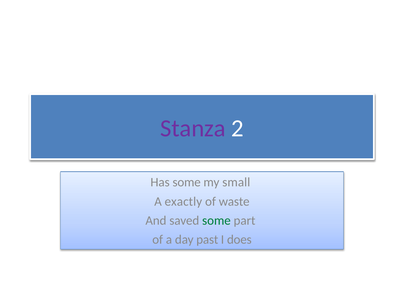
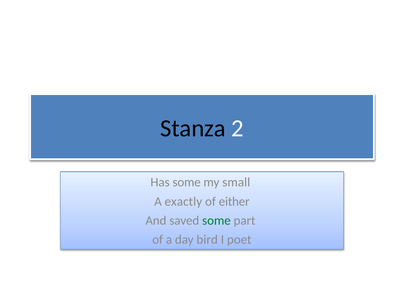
Stanza colour: purple -> black
waste: waste -> either
past: past -> bird
does: does -> poet
